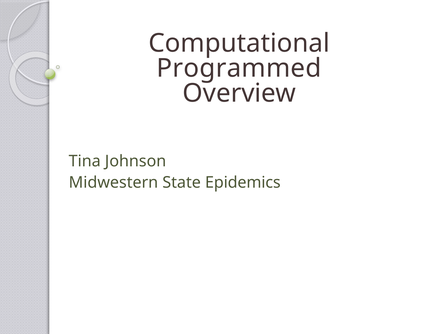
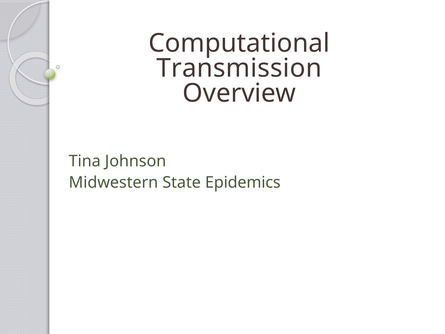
Programmed: Programmed -> Transmission
